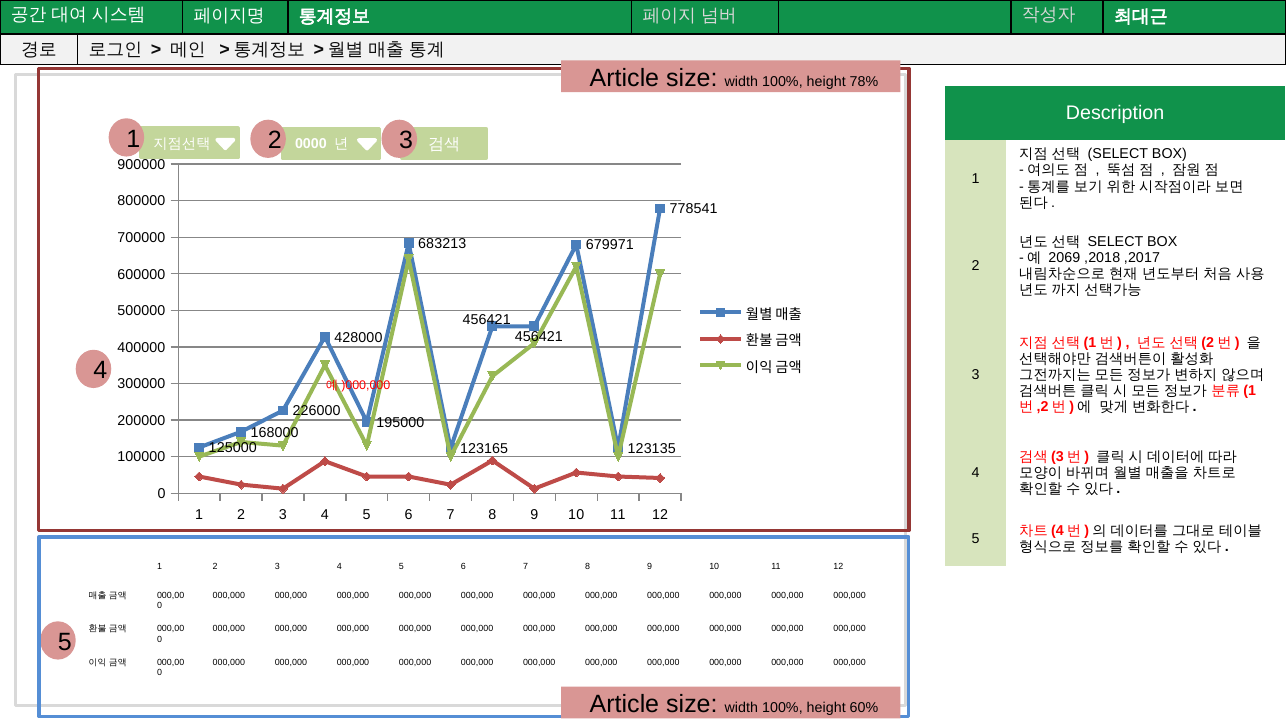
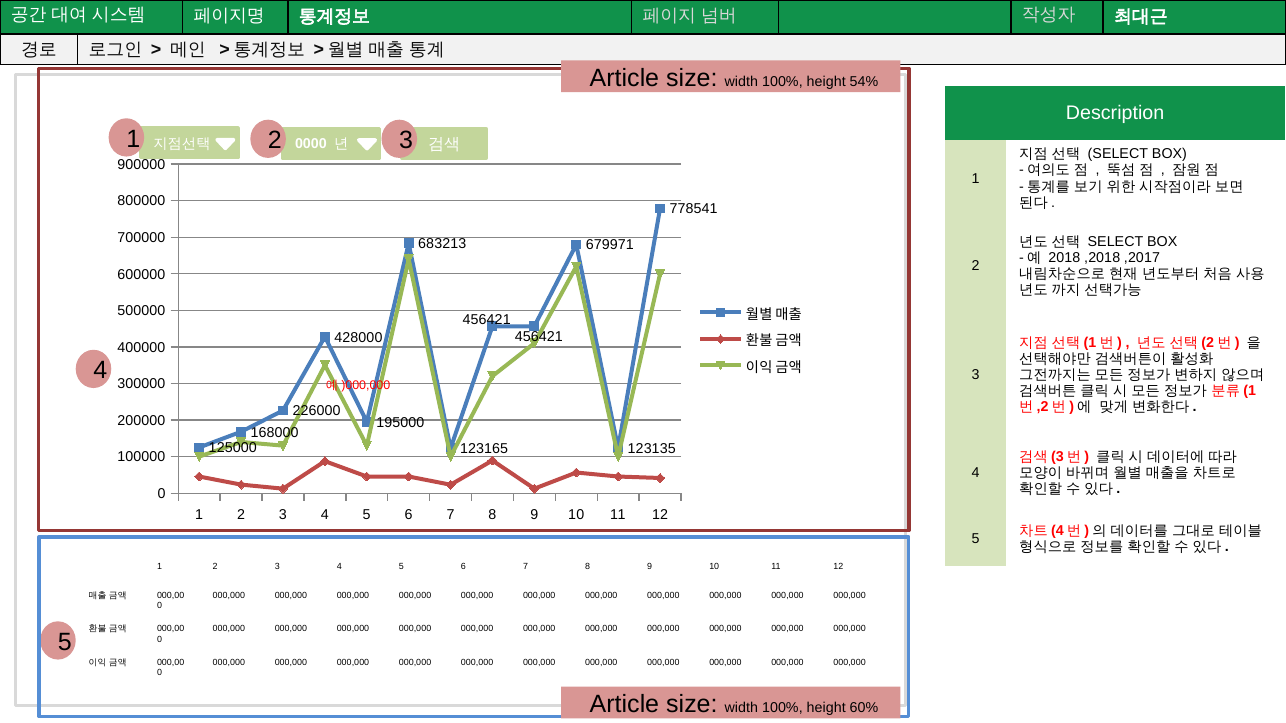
78%: 78% -> 54%
2069: 2069 -> 2018
